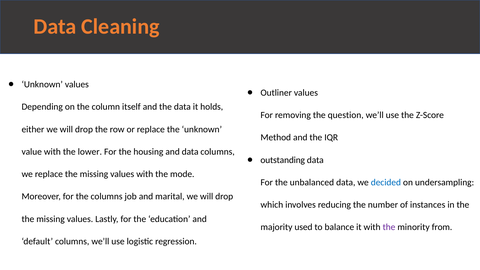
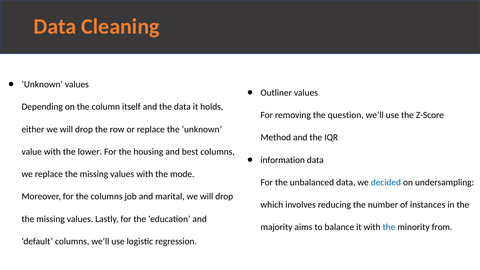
and data: data -> best
outstanding: outstanding -> information
used: used -> aims
the at (389, 227) colour: purple -> blue
